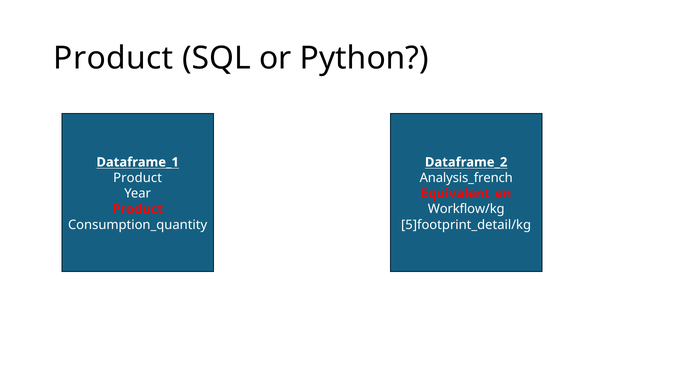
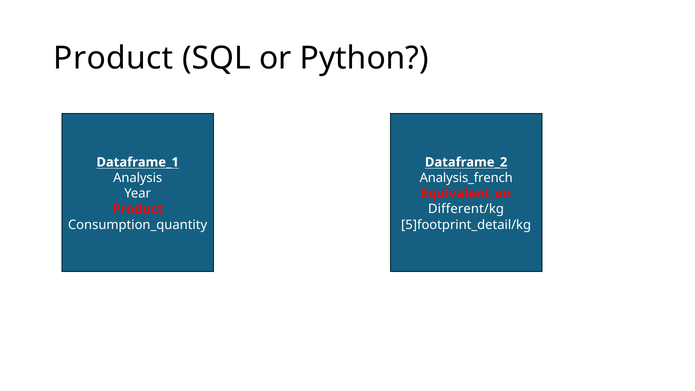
Product at (138, 178): Product -> Analysis
Workflow/kg: Workflow/kg -> Different/kg
